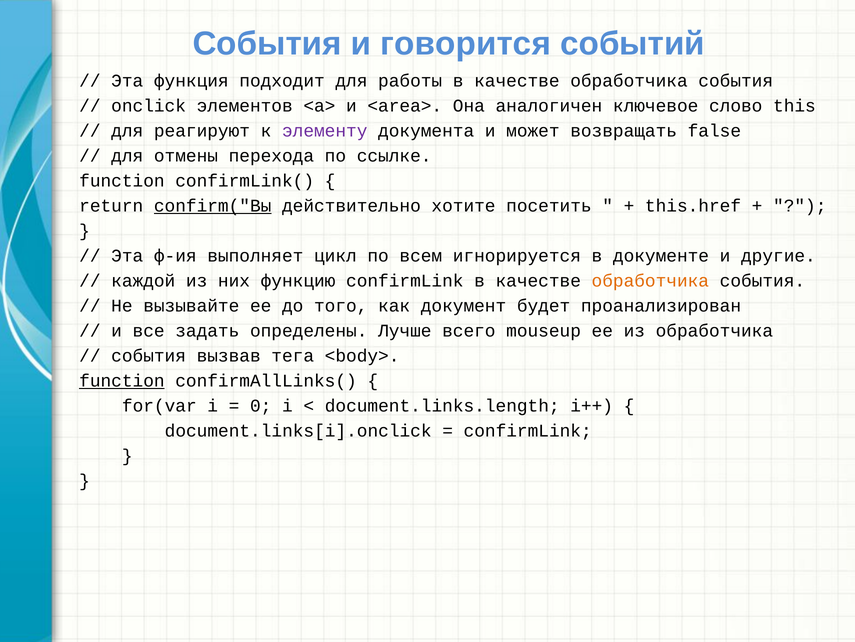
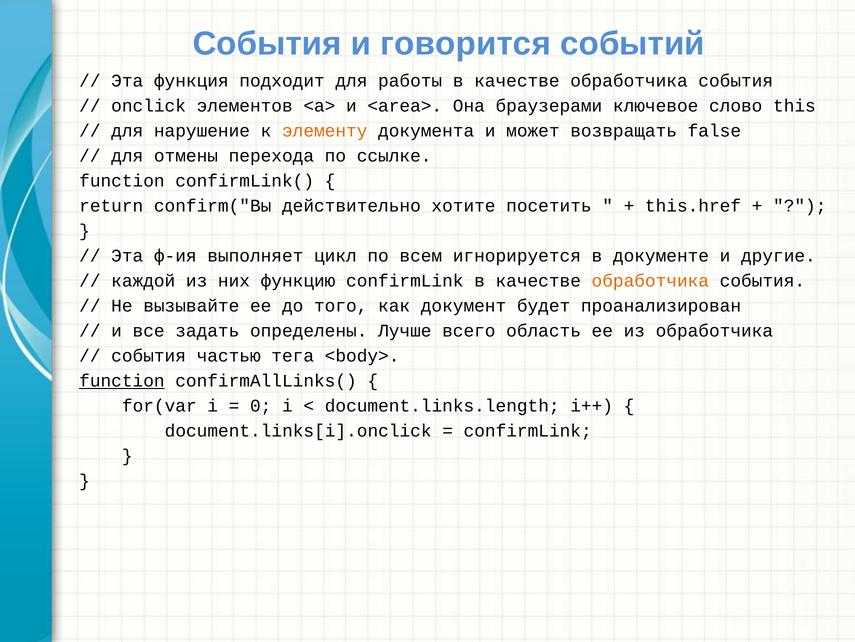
аналогичен: аналогичен -> браузерами
реагируют: реагируют -> нарушение
элементу colour: purple -> orange
confirm("Вы underline: present -> none
mouseup: mouseup -> область
вызвав: вызвав -> частью
